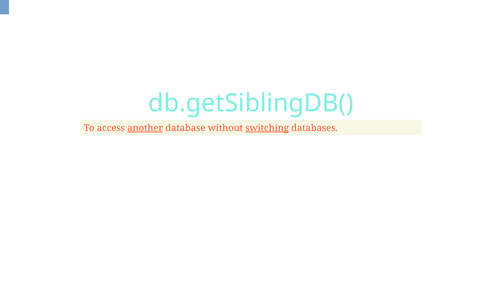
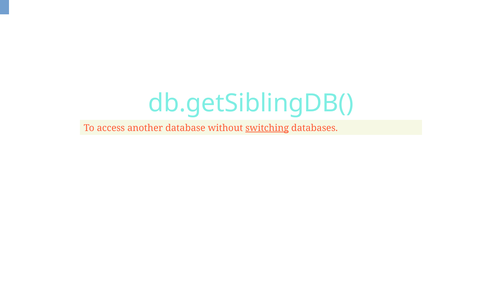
another underline: present -> none
